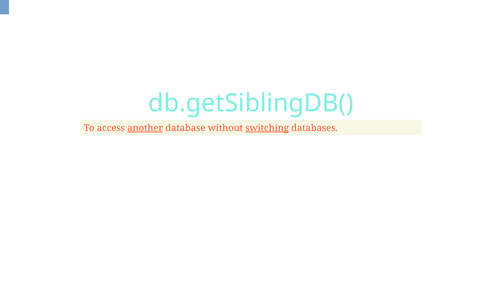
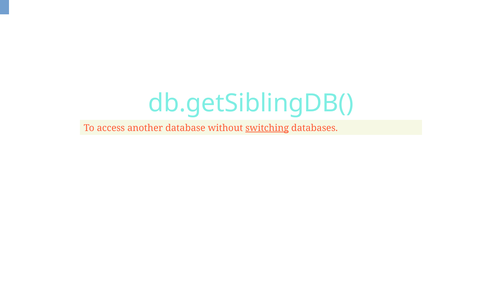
another underline: present -> none
